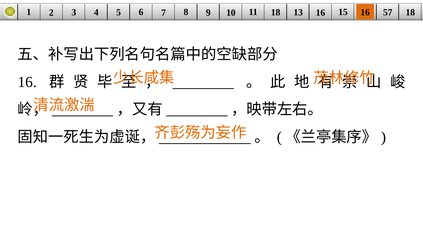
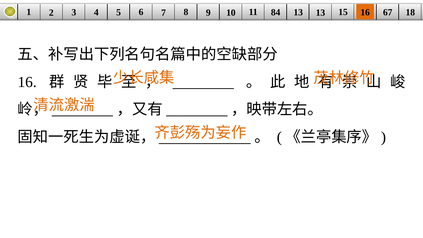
11 18: 18 -> 84
13 16: 16 -> 13
57: 57 -> 67
